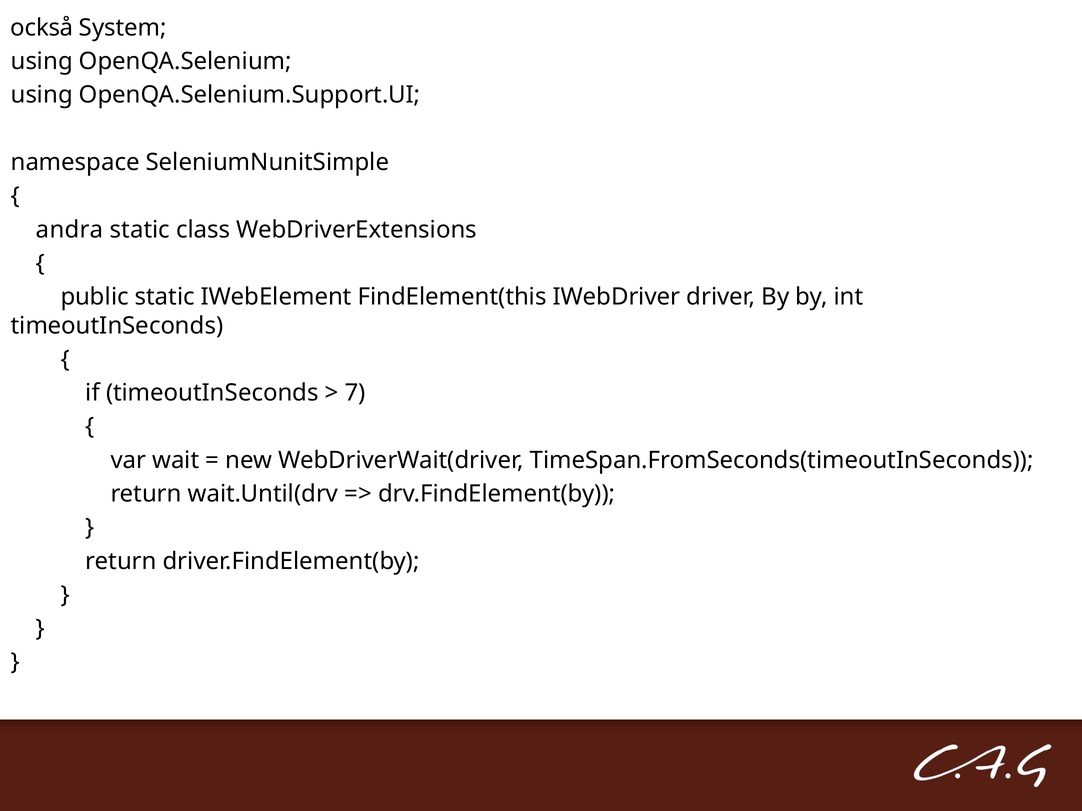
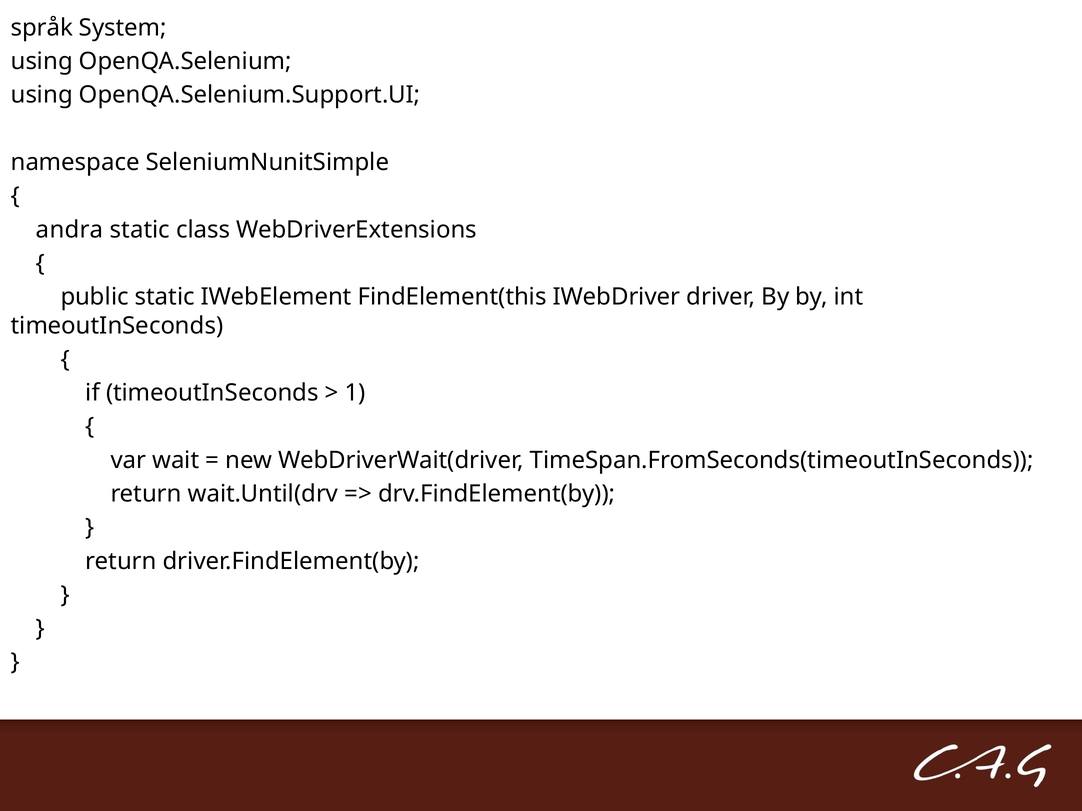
också: också -> språk
7: 7 -> 1
